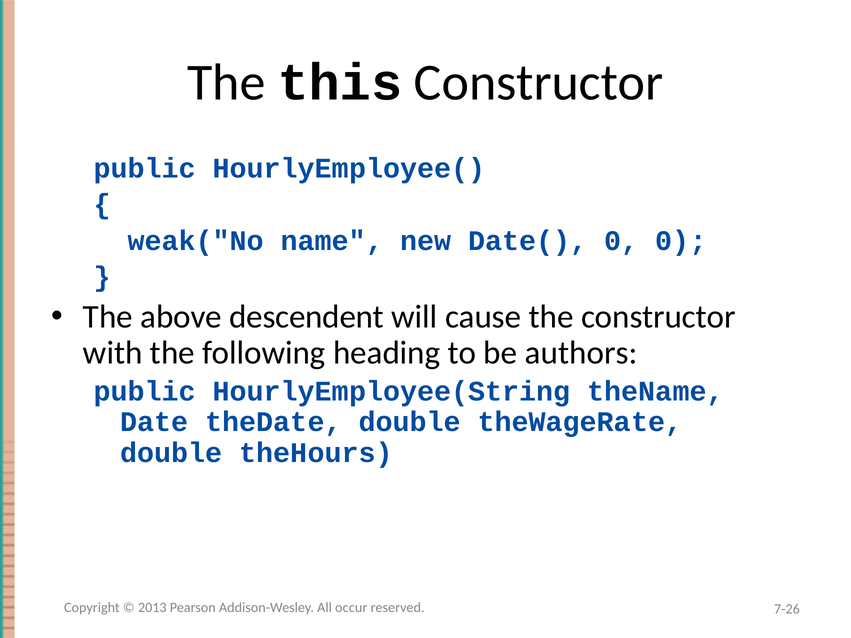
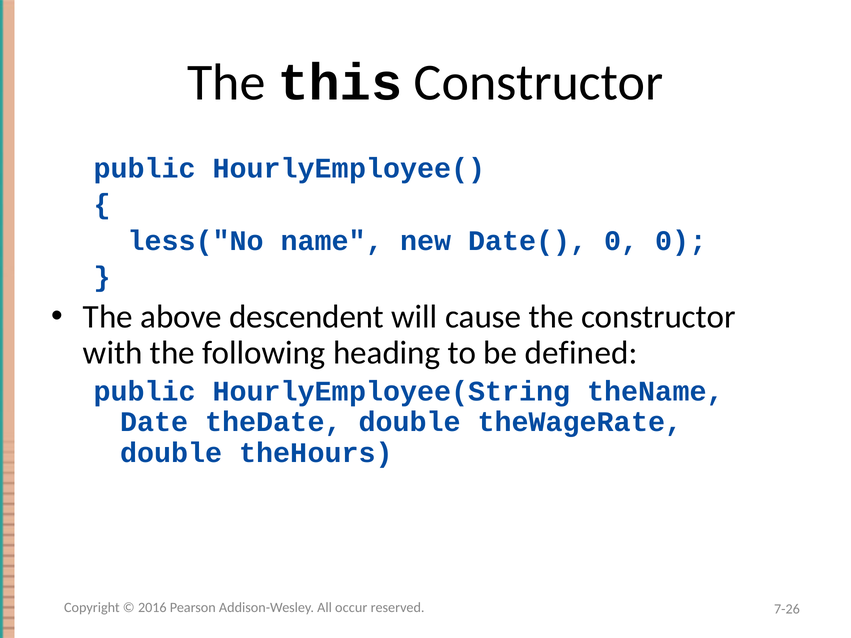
weak("No: weak("No -> less("No
authors: authors -> defined
2013: 2013 -> 2016
